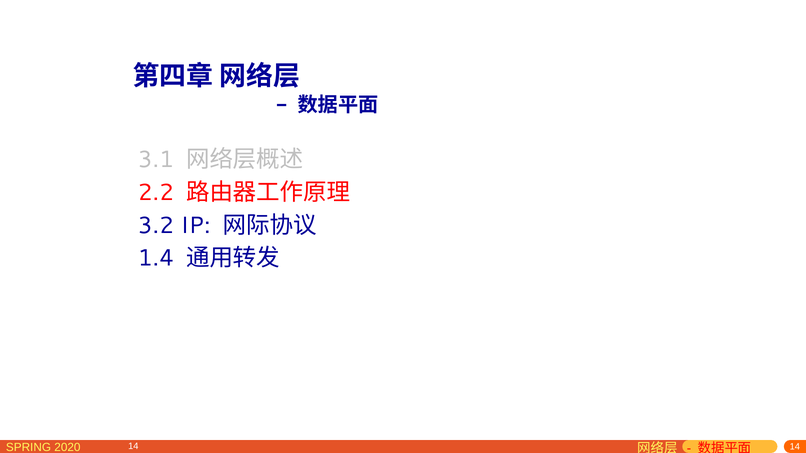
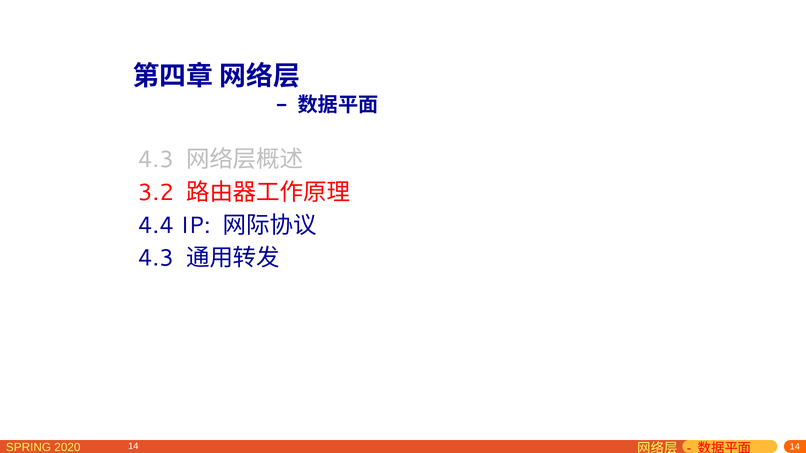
3.1 at (156, 160): 3.1 -> 4.3
2.2: 2.2 -> 3.2
3.2: 3.2 -> 4.4
1.4 at (156, 258): 1.4 -> 4.3
